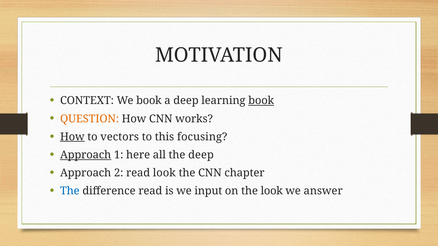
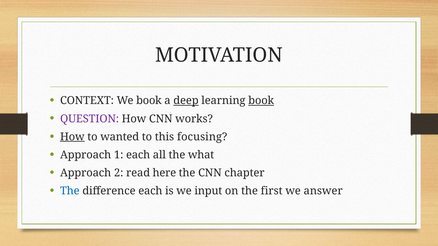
deep at (186, 101) underline: none -> present
QUESTION colour: orange -> purple
vectors: vectors -> wanted
Approach at (86, 155) underline: present -> none
1 here: here -> each
the deep: deep -> what
read look: look -> here
difference read: read -> each
the look: look -> first
